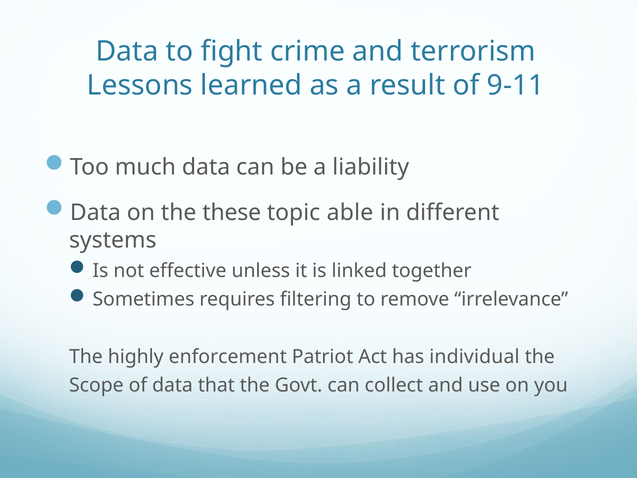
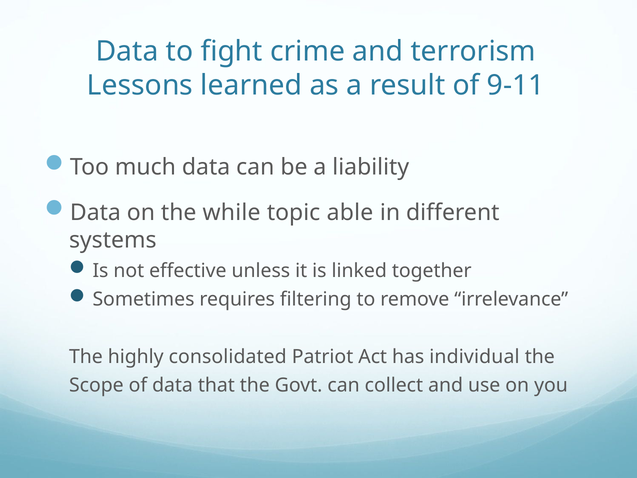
these: these -> while
enforcement: enforcement -> consolidated
